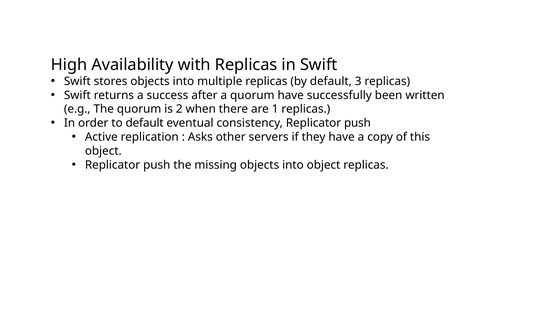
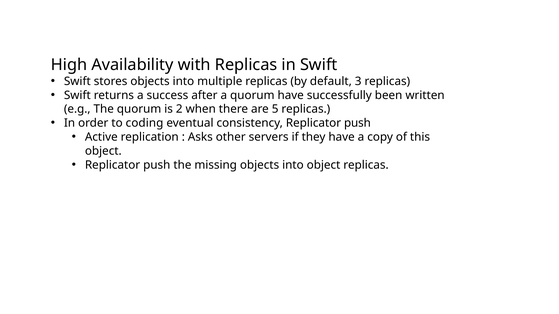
1: 1 -> 5
to default: default -> coding
